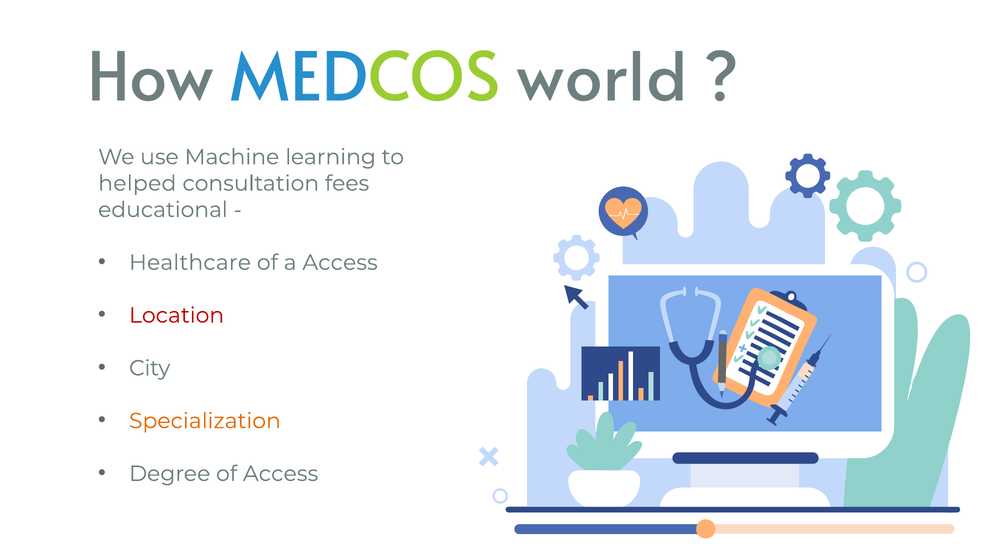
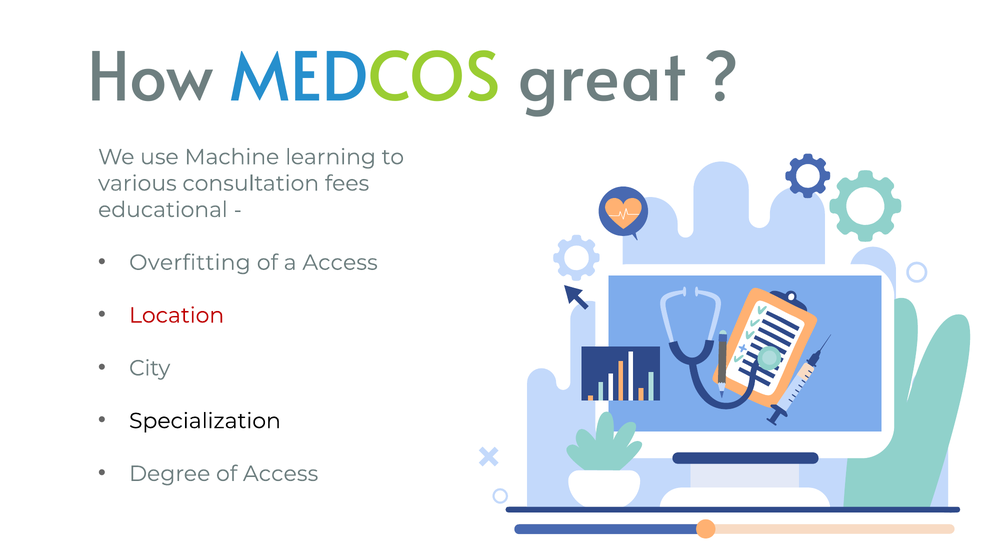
world: world -> great
helped: helped -> various
Healthcare: Healthcare -> Overfitting
Specialization colour: orange -> black
